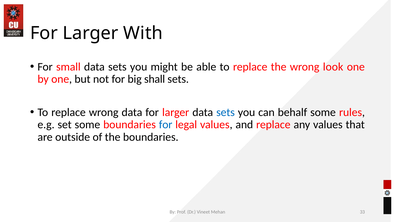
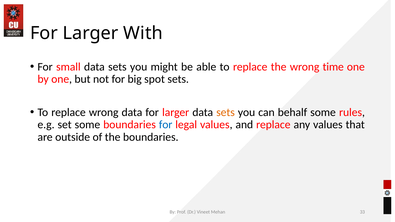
look: look -> time
shall: shall -> spot
sets at (226, 112) colour: blue -> orange
